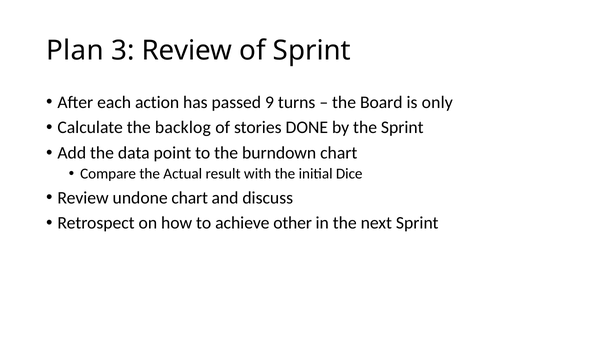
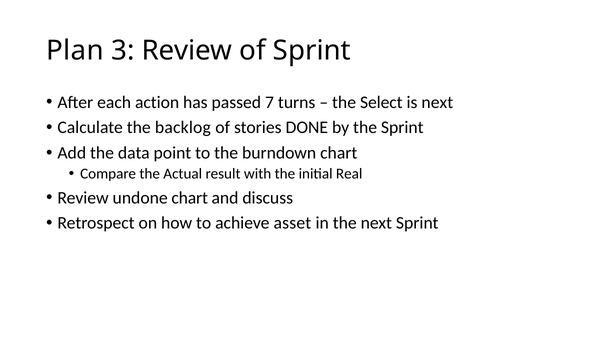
9: 9 -> 7
Board: Board -> Select
is only: only -> next
Dice: Dice -> Real
other: other -> asset
